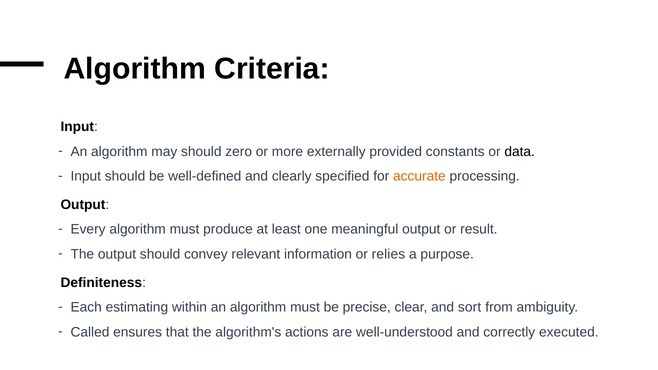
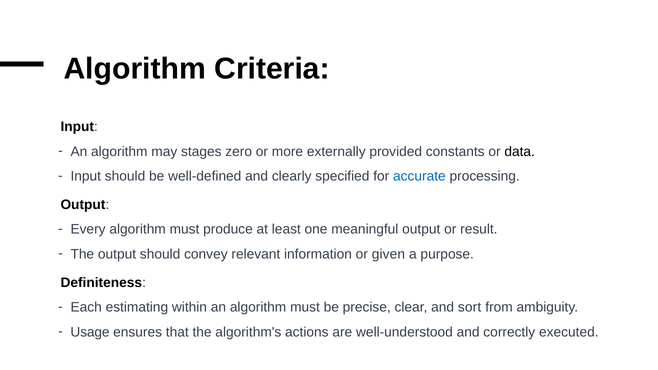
may should: should -> stages
accurate colour: orange -> blue
relies: relies -> given
Called: Called -> Usage
